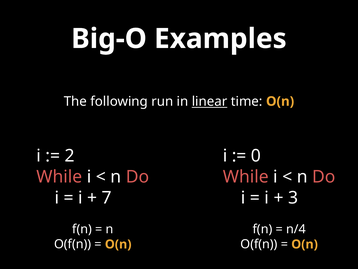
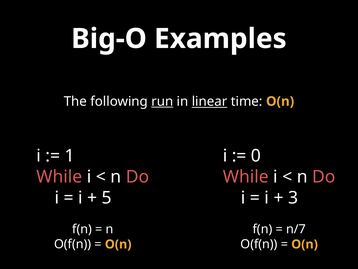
run underline: none -> present
2: 2 -> 1
7: 7 -> 5
n/4: n/4 -> n/7
